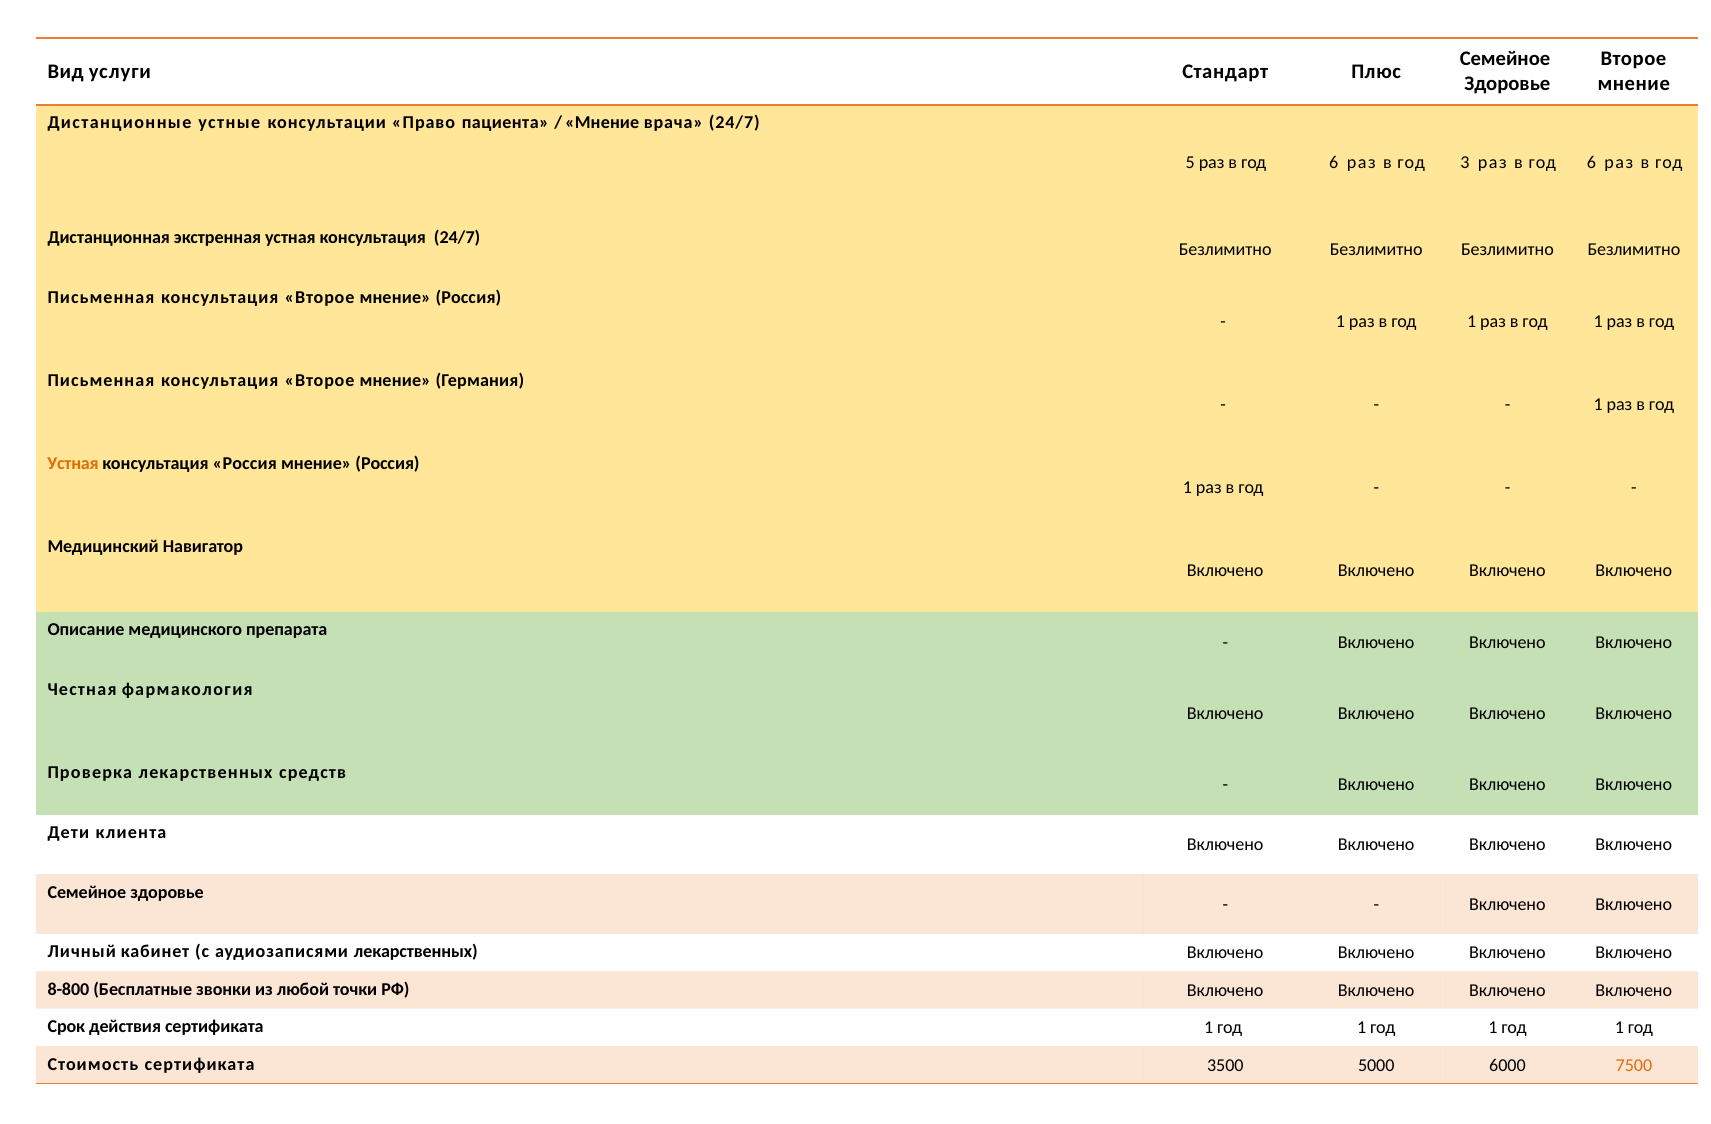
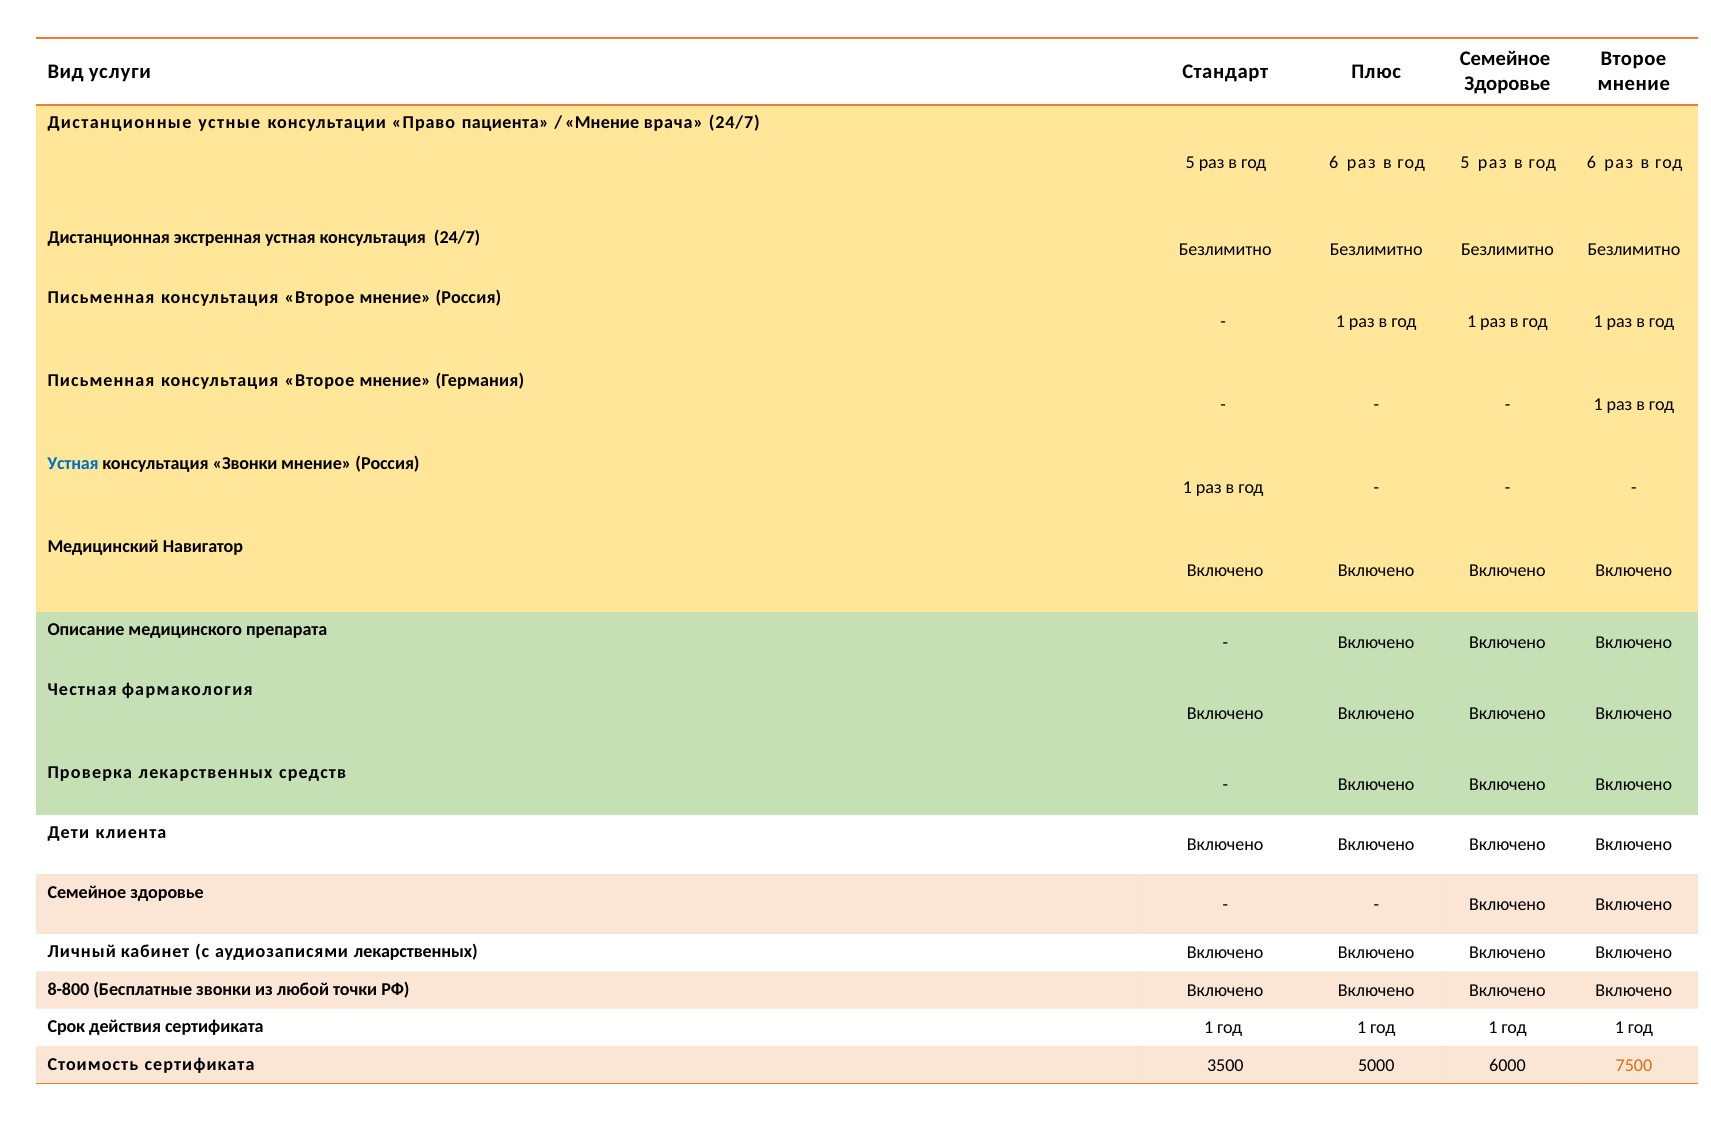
год 3: 3 -> 5
Устная at (73, 464) colour: orange -> blue
консультация Россия: Россия -> Звонки
